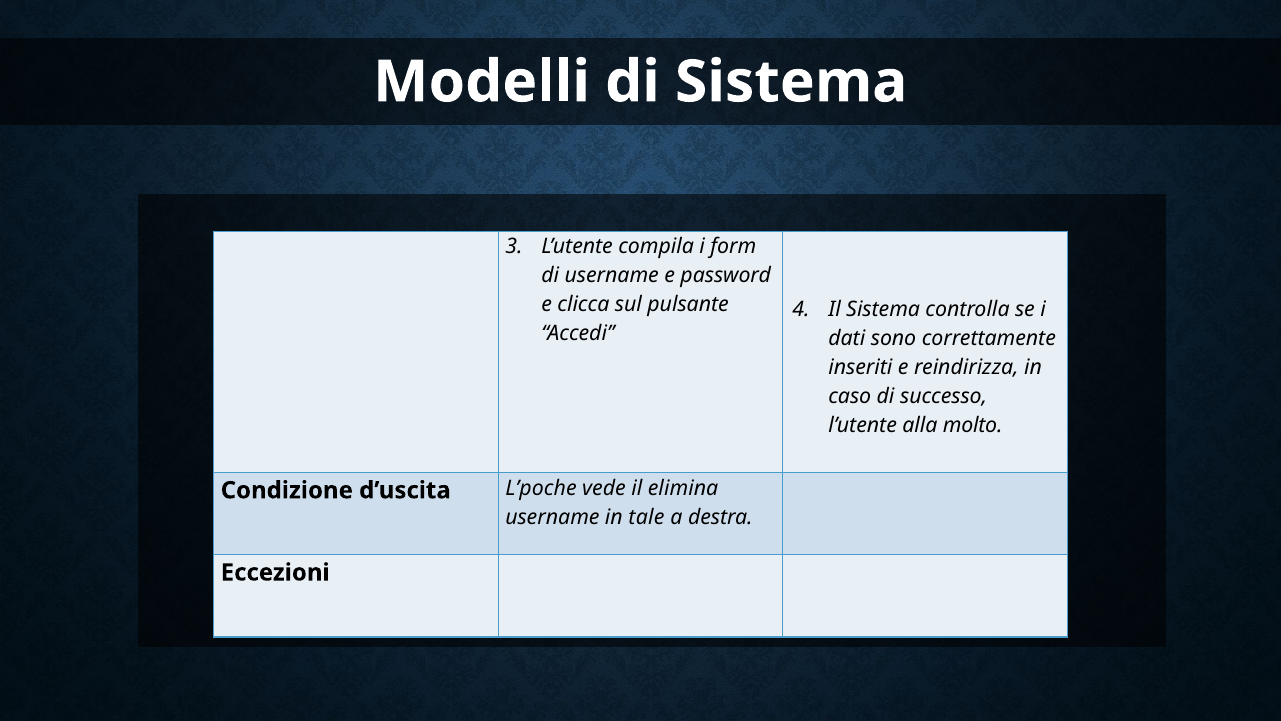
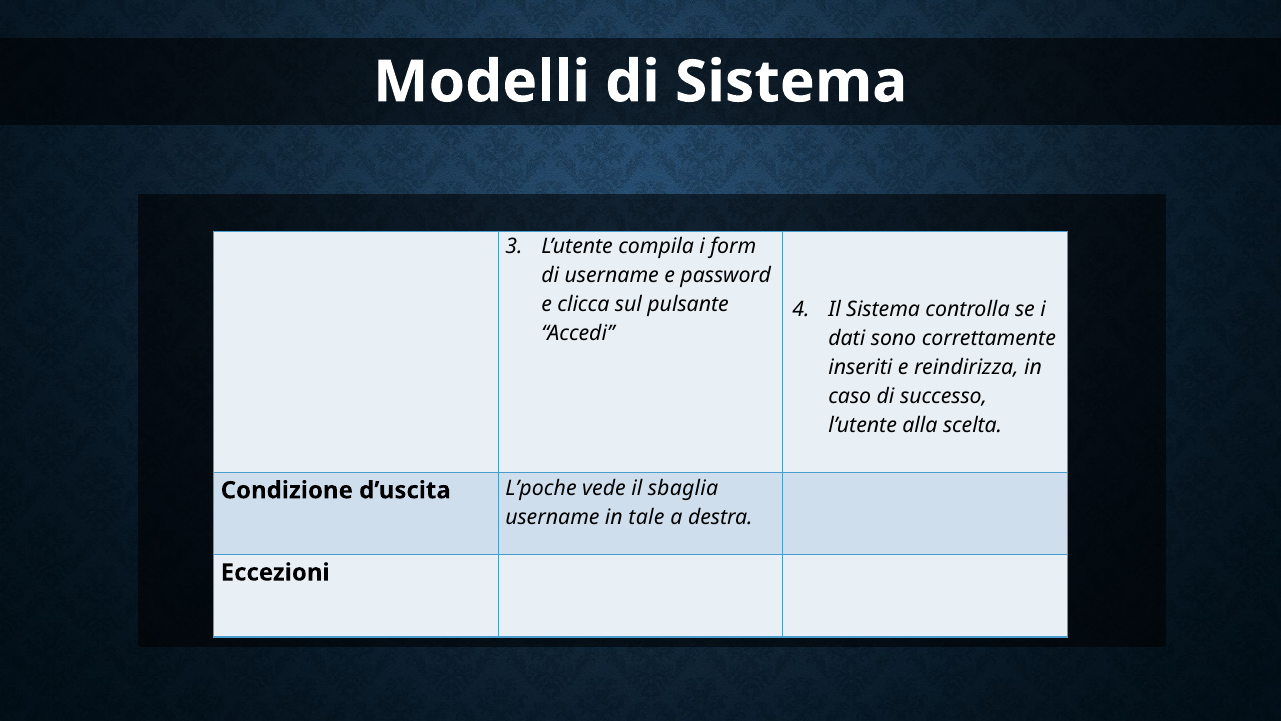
molto: molto -> scelta
elimina: elimina -> sbaglia
